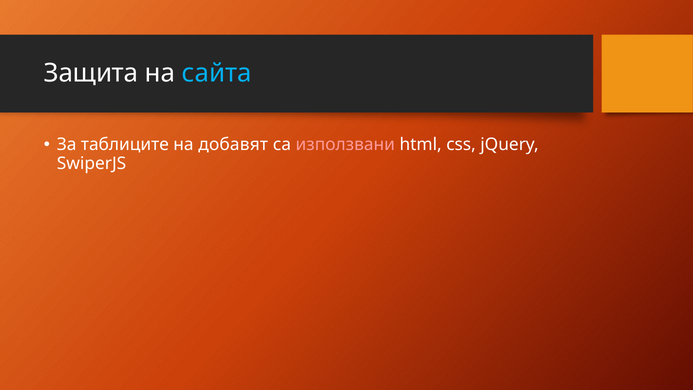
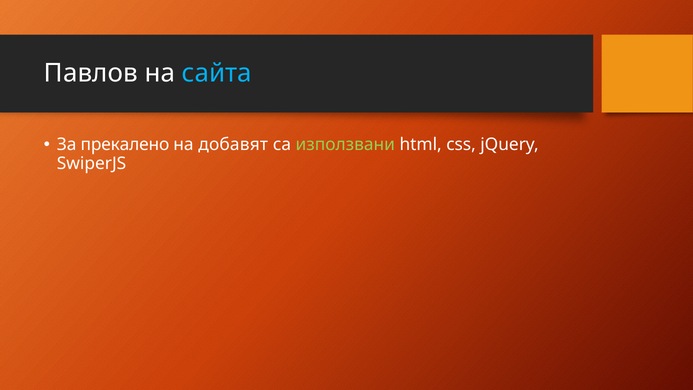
Защита: Защита -> Павлов
таблиците: таблиците -> прекалено
използвани colour: pink -> light green
